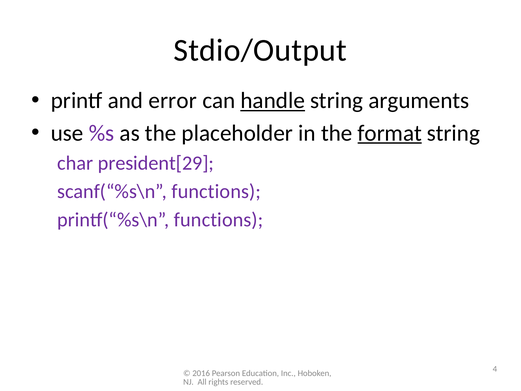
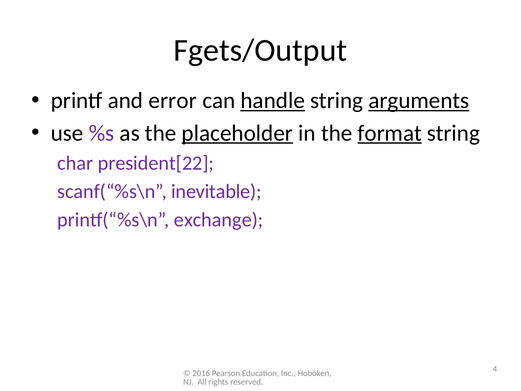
Stdio/Output: Stdio/Output -> Fgets/Output
arguments underline: none -> present
placeholder underline: none -> present
president[29: president[29 -> president[22
scanf(“%s\n functions: functions -> inevitable
printf(“%s\n functions: functions -> exchange
